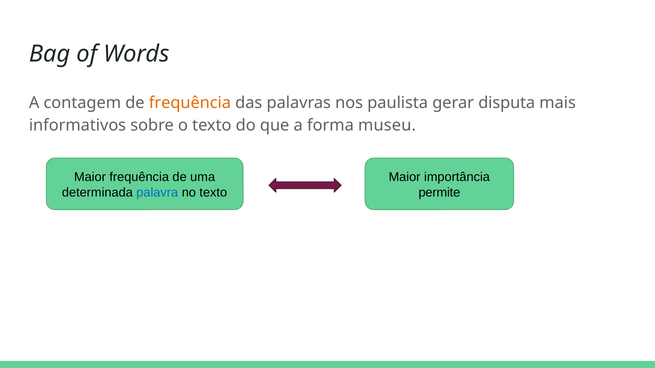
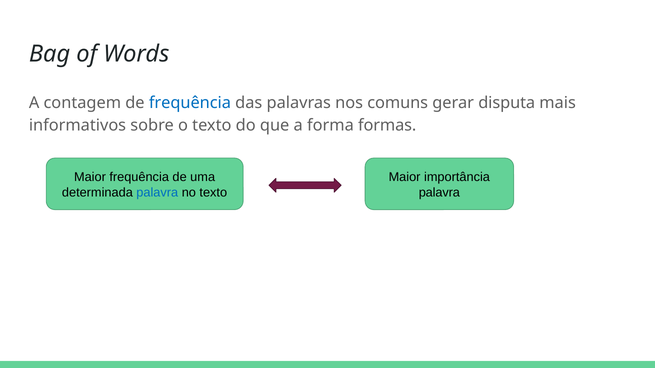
frequência at (190, 103) colour: orange -> blue
paulista: paulista -> comuns
museu: museu -> formas
permite at (439, 193): permite -> palavra
